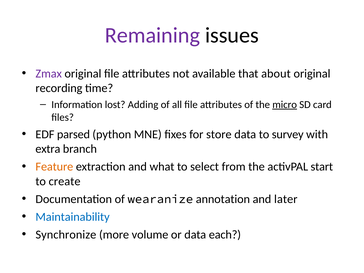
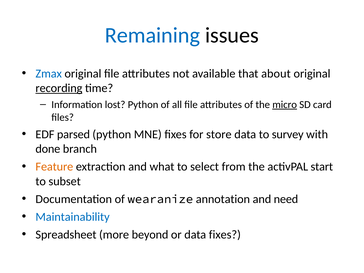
Remaining colour: purple -> blue
Zmax colour: purple -> blue
recording underline: none -> present
lost Adding: Adding -> Python
extra: extra -> done
create: create -> subset
later: later -> need
Synchronize: Synchronize -> Spreadsheet
volume: volume -> beyond
data each: each -> fixes
